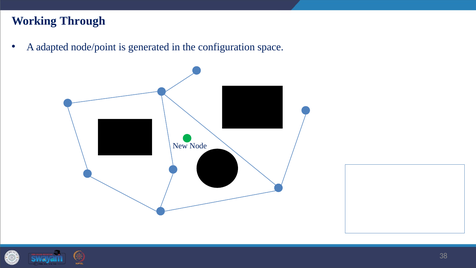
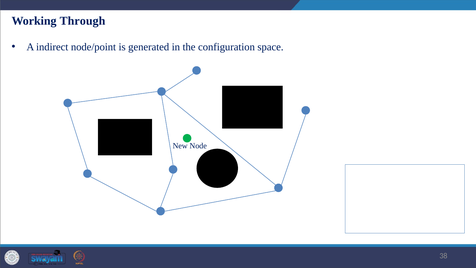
adapted: adapted -> indirect
